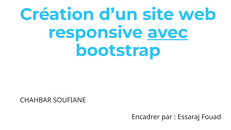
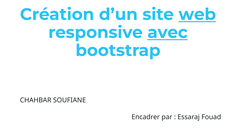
web underline: none -> present
